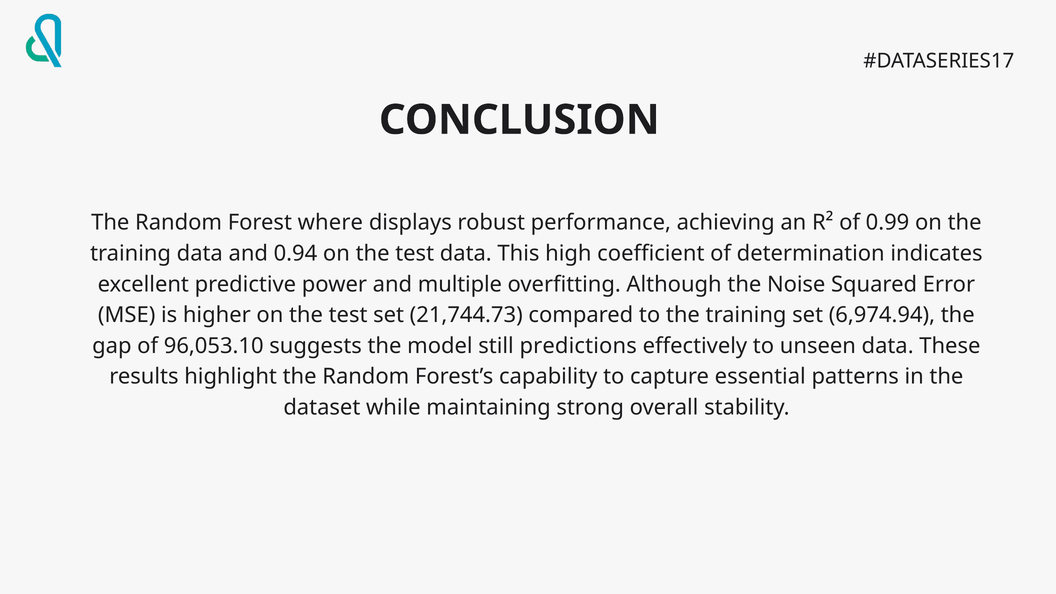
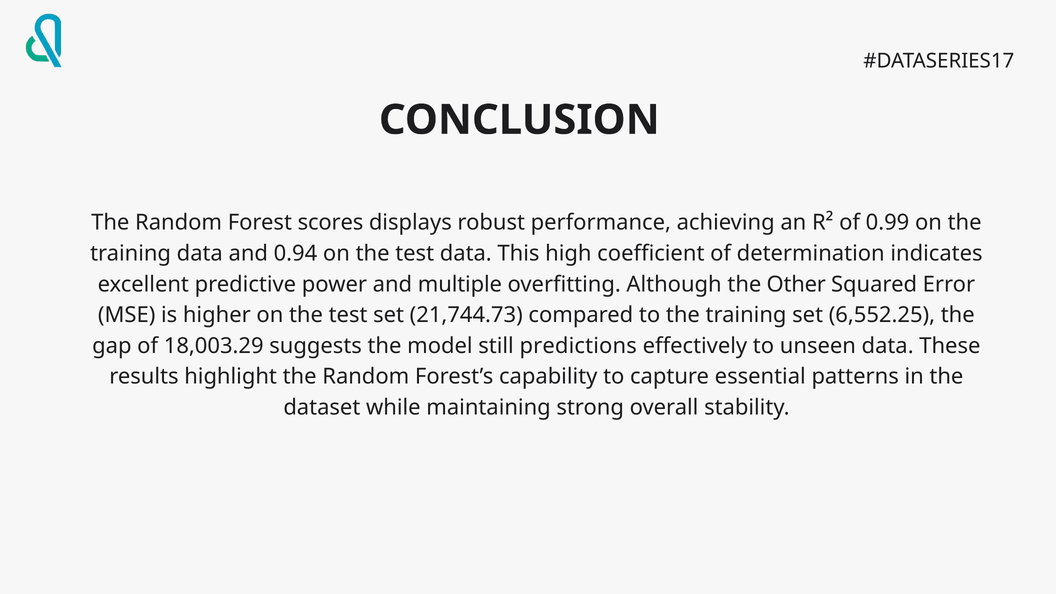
where: where -> scores
Noise: Noise -> Other
6,974.94: 6,974.94 -> 6,552.25
96,053.10: 96,053.10 -> 18,003.29
